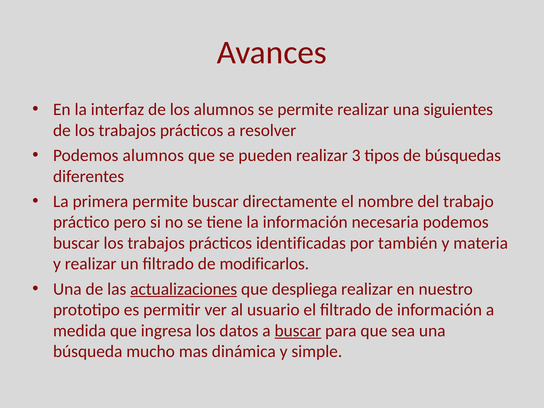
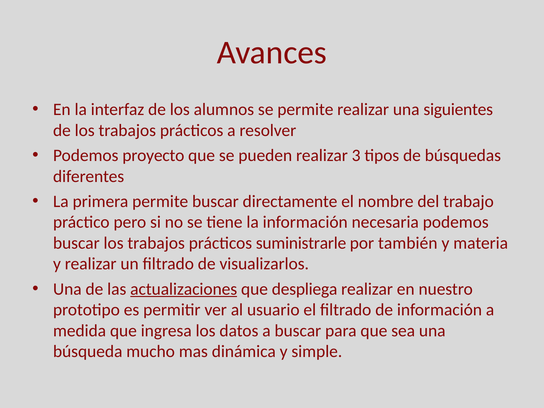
Podemos alumnos: alumnos -> proyecto
identificadas: identificadas -> suministrarle
modificarlos: modificarlos -> visualizarlos
buscar at (298, 331) underline: present -> none
